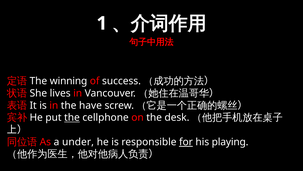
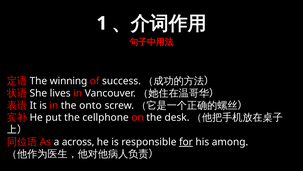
have: have -> onto
the at (72, 117) underline: present -> none
under: under -> across
playing: playing -> among
